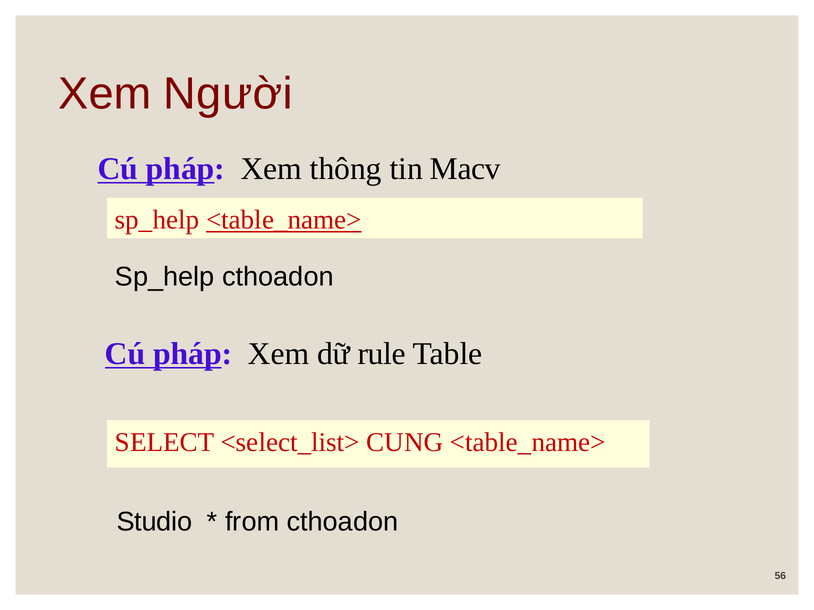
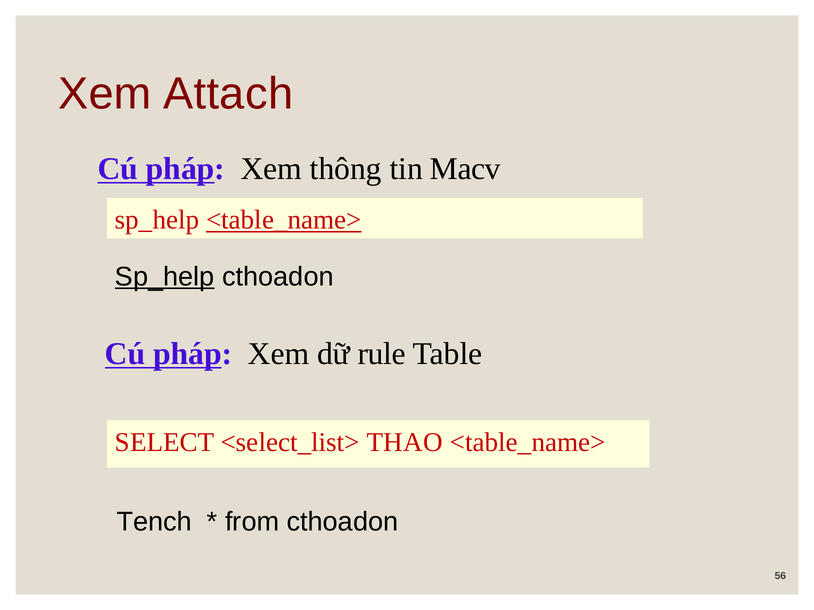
Người: Người -> Attach
Sp_help at (165, 277) underline: none -> present
CUNG: CUNG -> THAO
Studio: Studio -> Tench
